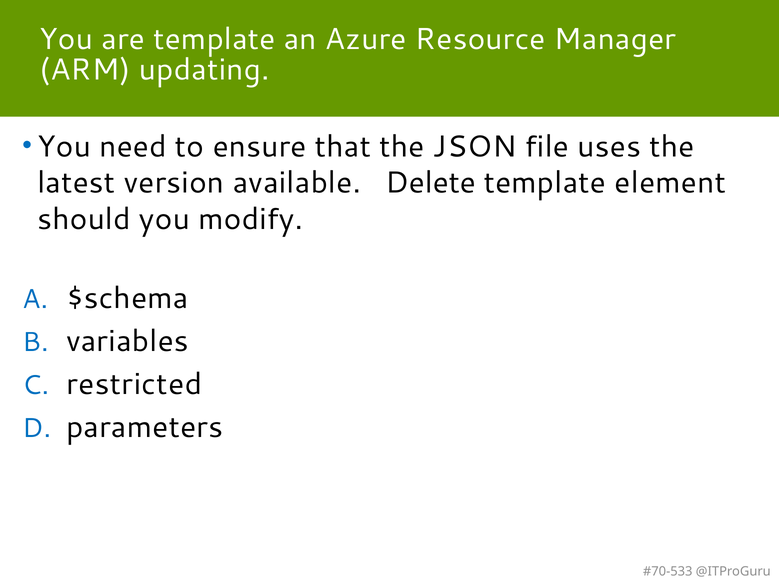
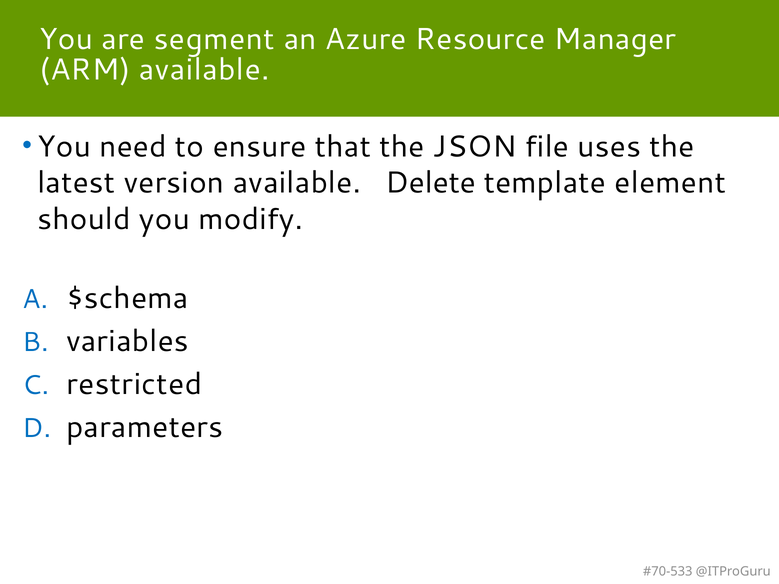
are template: template -> segment
ARM updating: updating -> available
